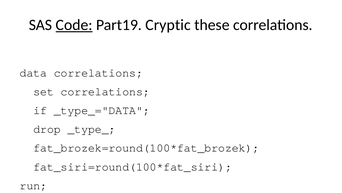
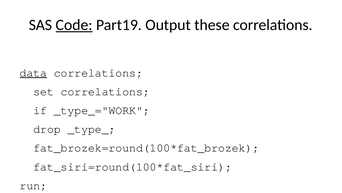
Cryptic: Cryptic -> Output
data underline: none -> present
_type_="DATA: _type_="DATA -> _type_="WORK
